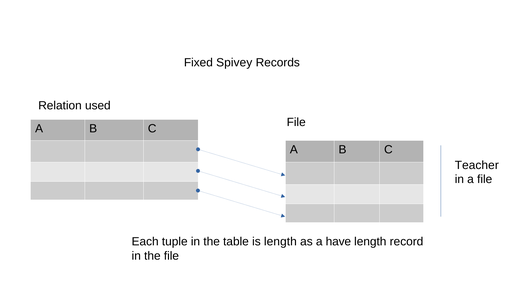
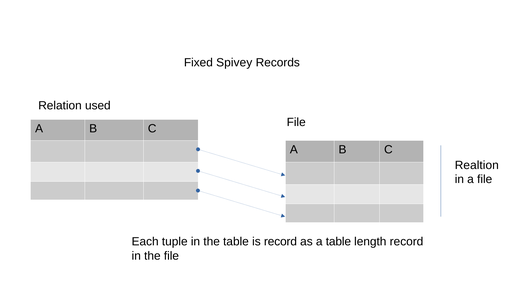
Teacher: Teacher -> Realtion
is length: length -> record
a have: have -> table
